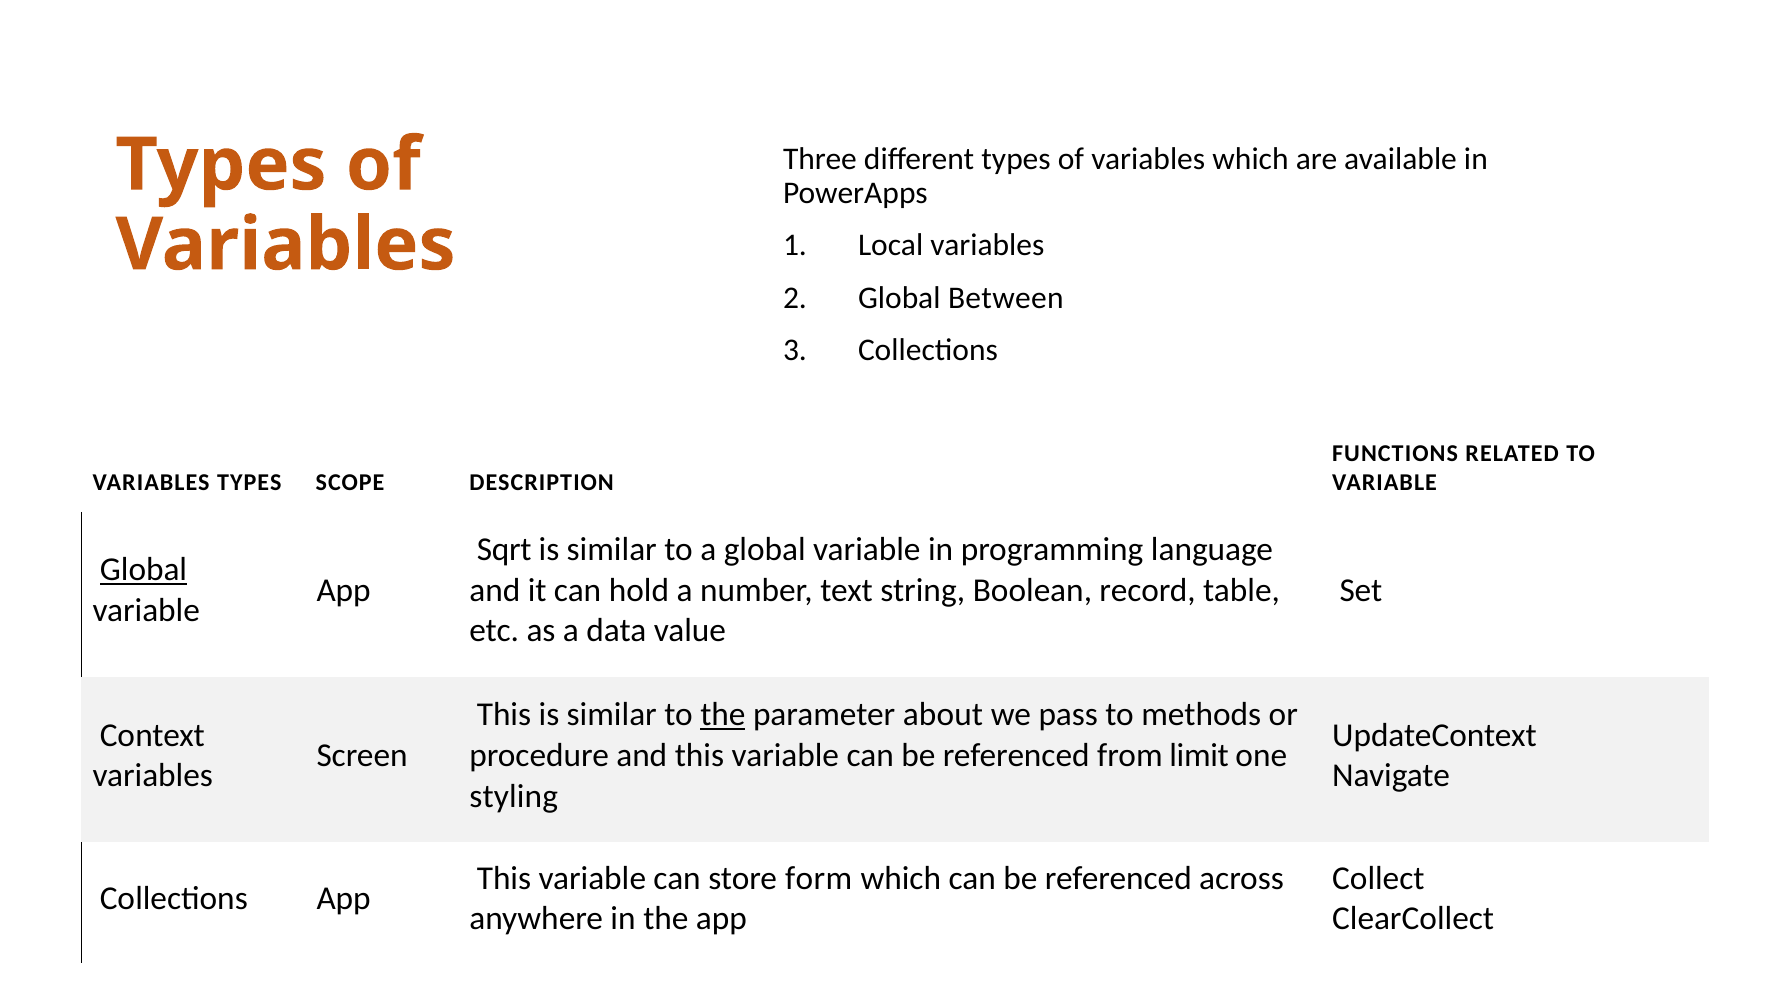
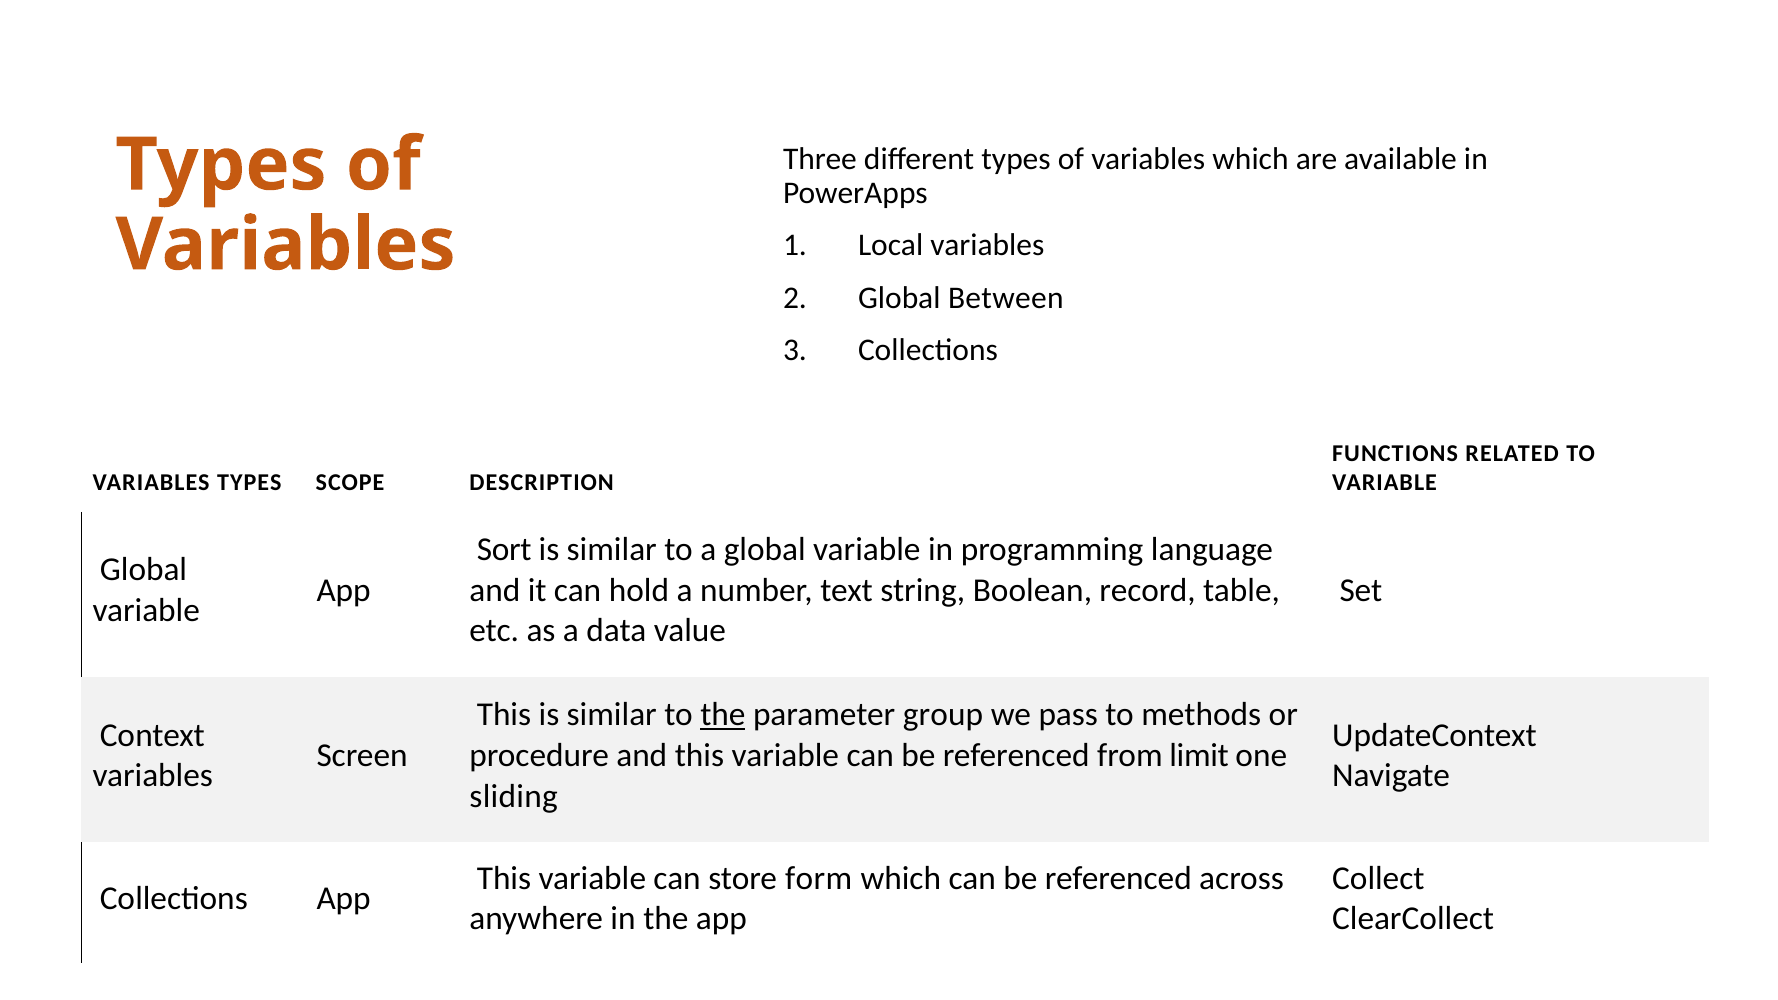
Sqrt: Sqrt -> Sort
Global at (144, 570) underline: present -> none
about: about -> group
styling: styling -> sliding
